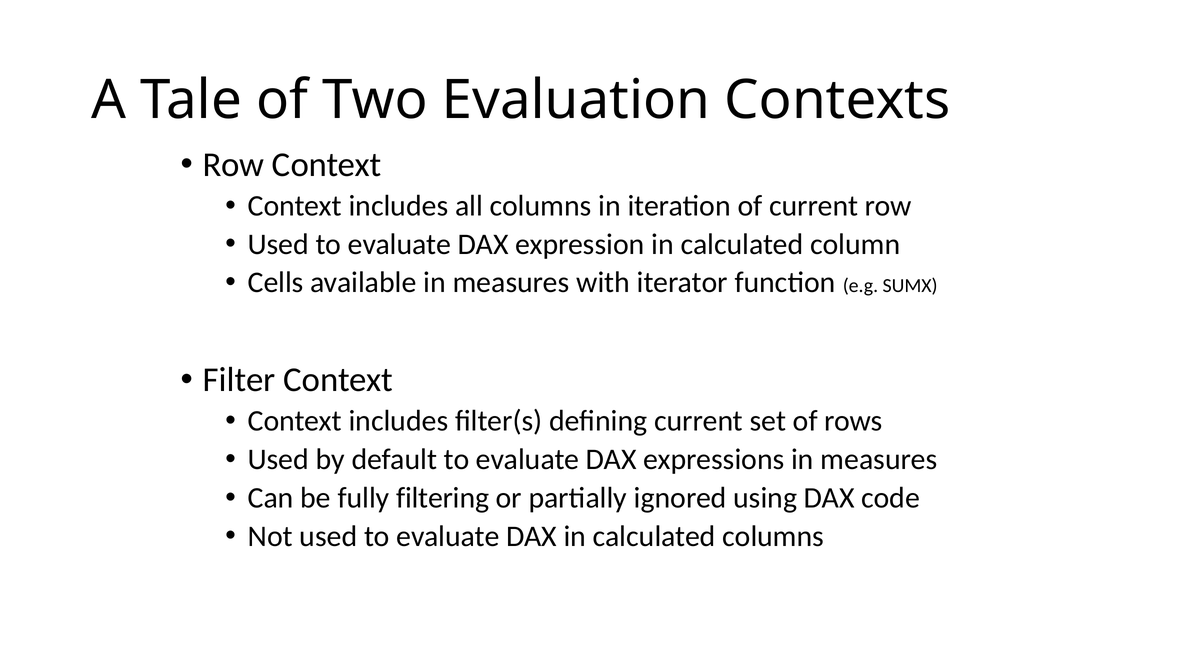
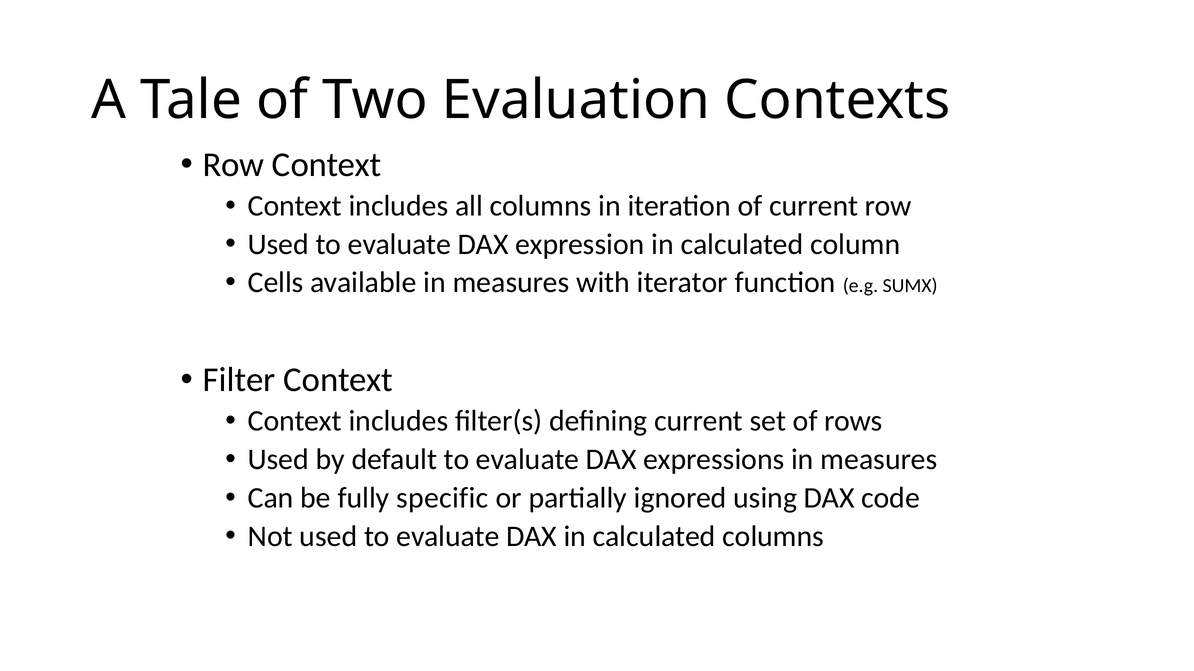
filtering: filtering -> specific
